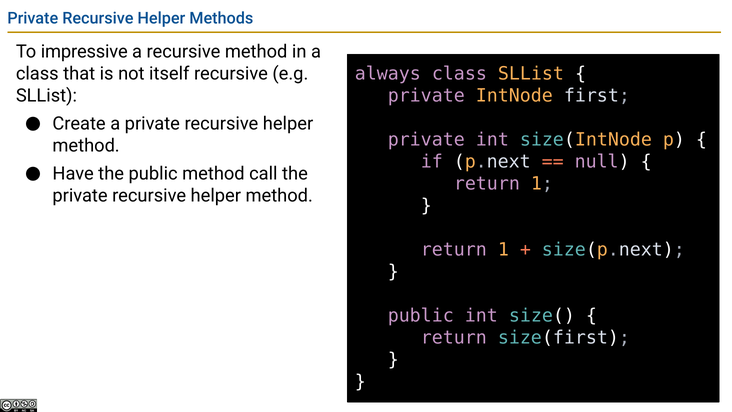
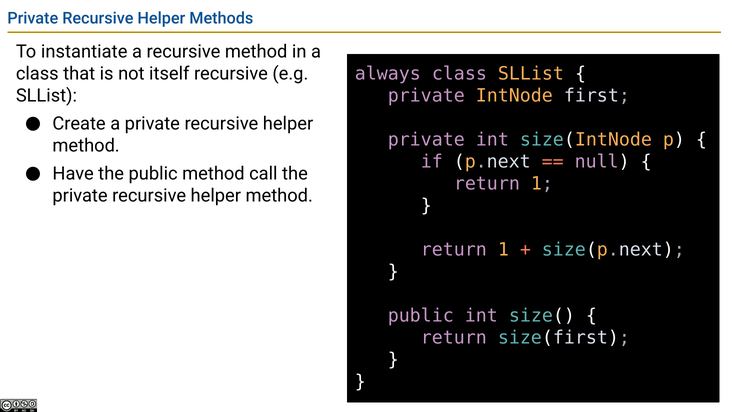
impressive: impressive -> instantiate
